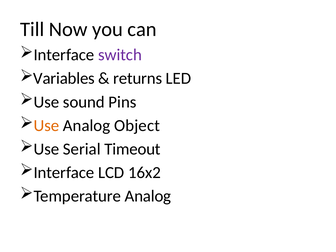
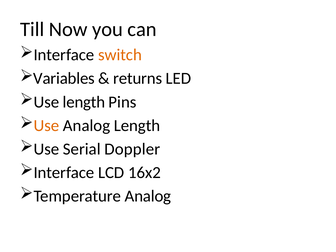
switch colour: purple -> orange
Use sound: sound -> length
Analog Object: Object -> Length
Timeout: Timeout -> Doppler
